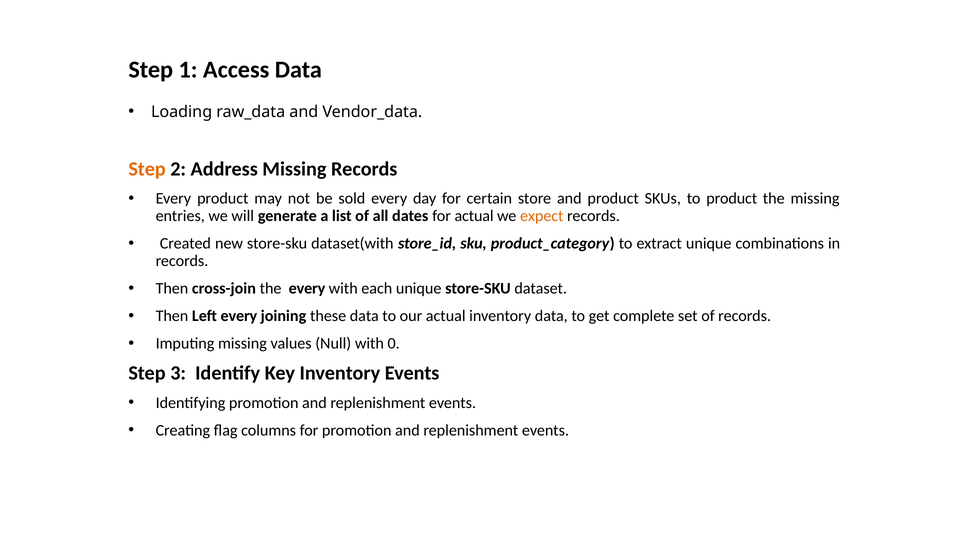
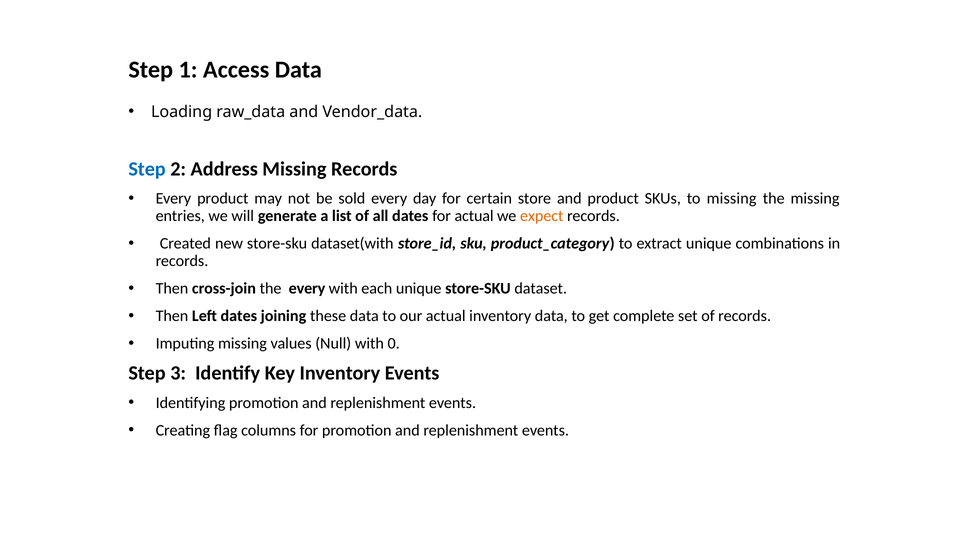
Step at (147, 169) colour: orange -> blue
to product: product -> missing
Left every: every -> dates
